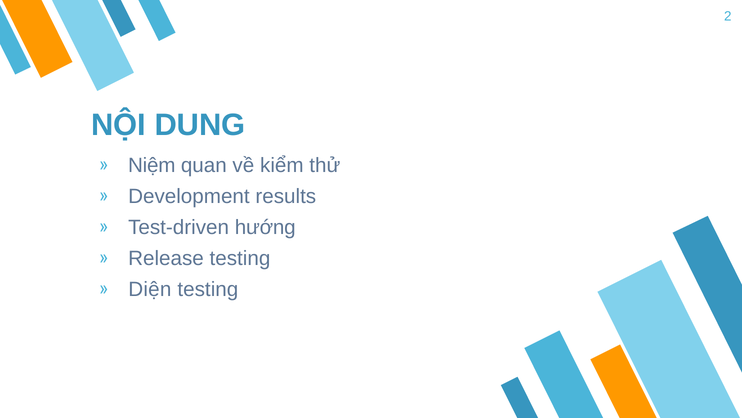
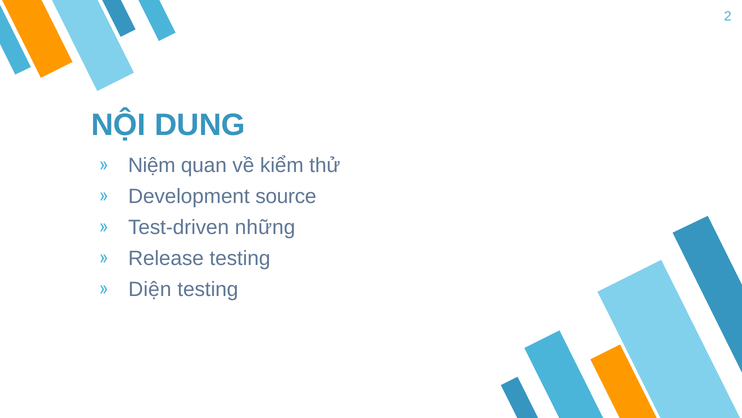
results: results -> source
hướng: hướng -> những
